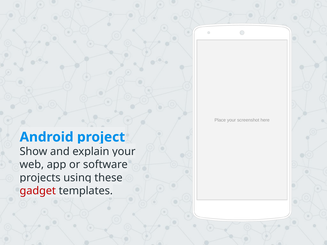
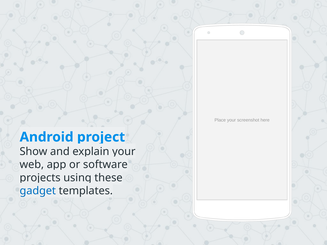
gadget colour: red -> blue
